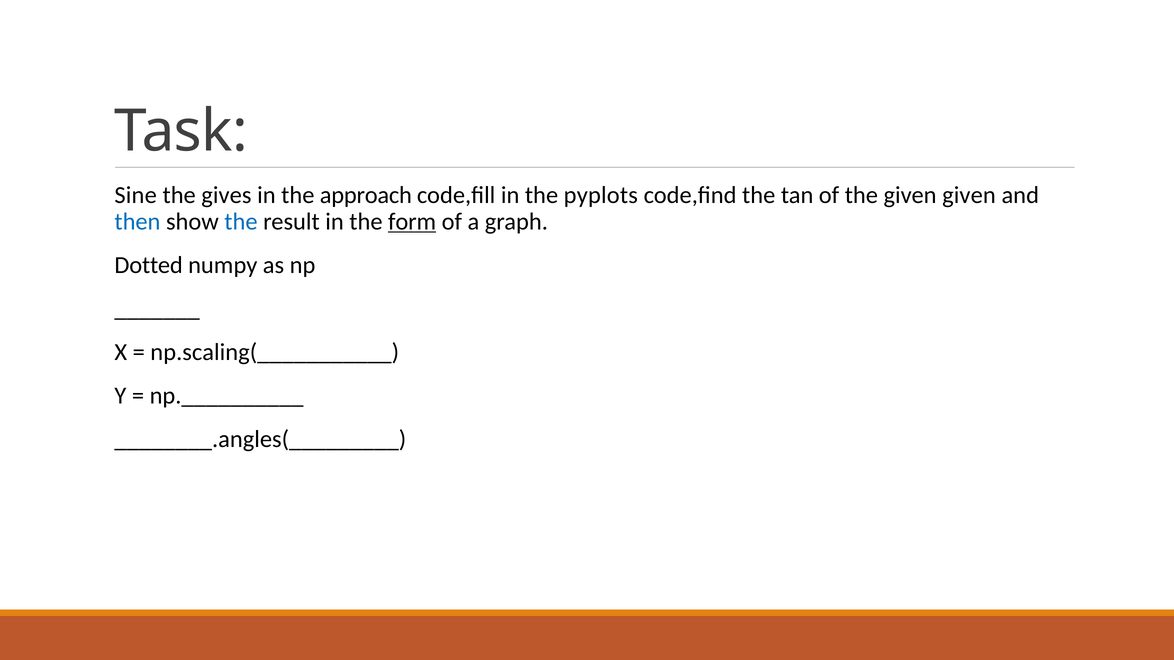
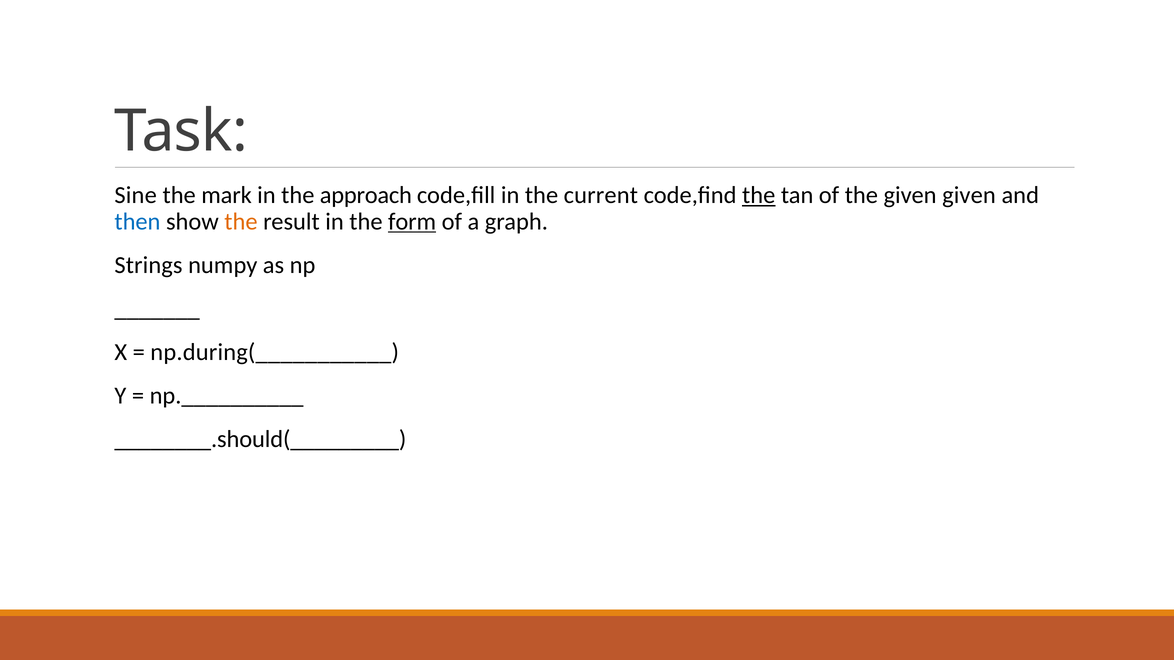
gives: gives -> mark
pyplots: pyplots -> current
the at (759, 195) underline: none -> present
the at (241, 222) colour: blue -> orange
Dotted: Dotted -> Strings
np.scaling(___________: np.scaling(___________ -> np.during(___________
________.angles(_________: ________.angles(_________ -> ________.should(_________
